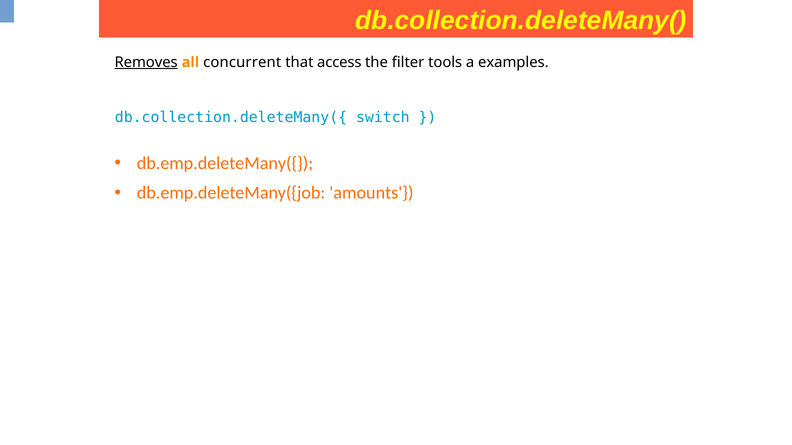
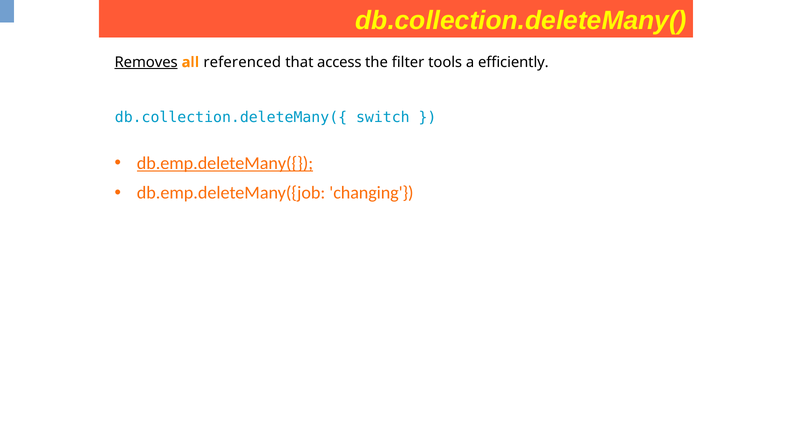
concurrent: concurrent -> referenced
examples: examples -> efficiently
db.emp.deleteMany({ underline: none -> present
amounts: amounts -> changing
